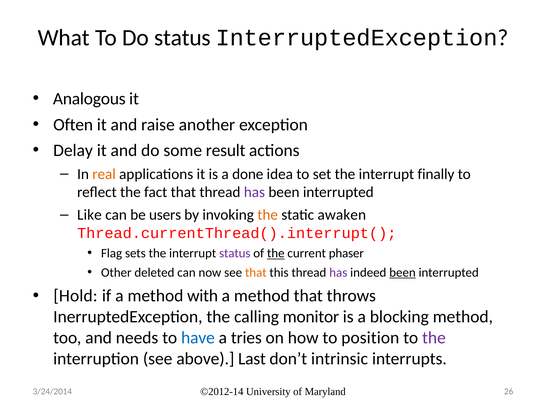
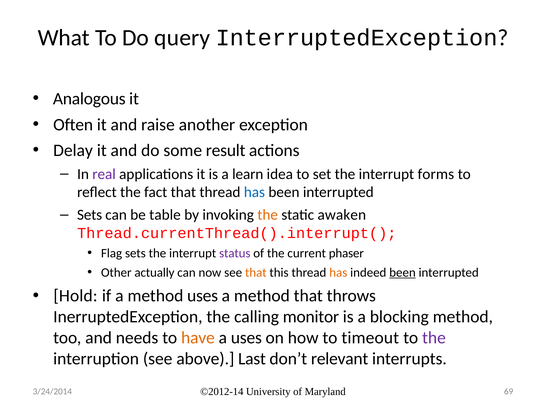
Do status: status -> query
real colour: orange -> purple
done: done -> learn
finally: finally -> forms
has at (254, 192) colour: purple -> blue
Like at (89, 215): Like -> Sets
users: users -> table
the at (276, 253) underline: present -> none
deleted: deleted -> actually
has at (338, 272) colour: purple -> orange
method with: with -> uses
have colour: blue -> orange
a tries: tries -> uses
position: position -> timeout
intrinsic: intrinsic -> relevant
26: 26 -> 69
